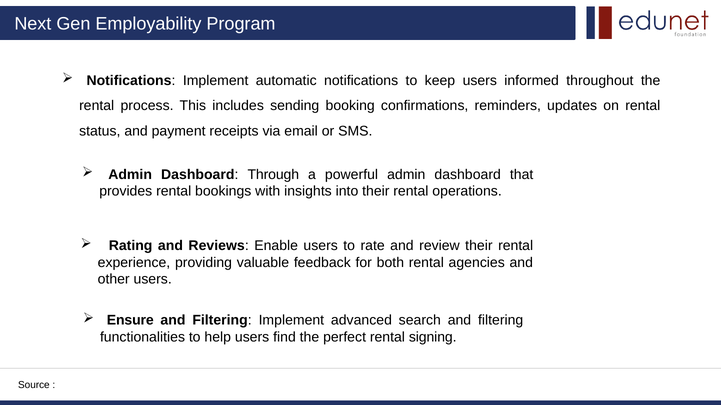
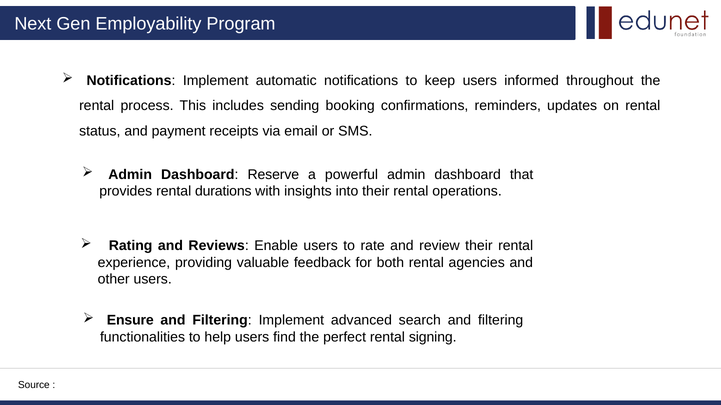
Through: Through -> Reserve
bookings: bookings -> durations
